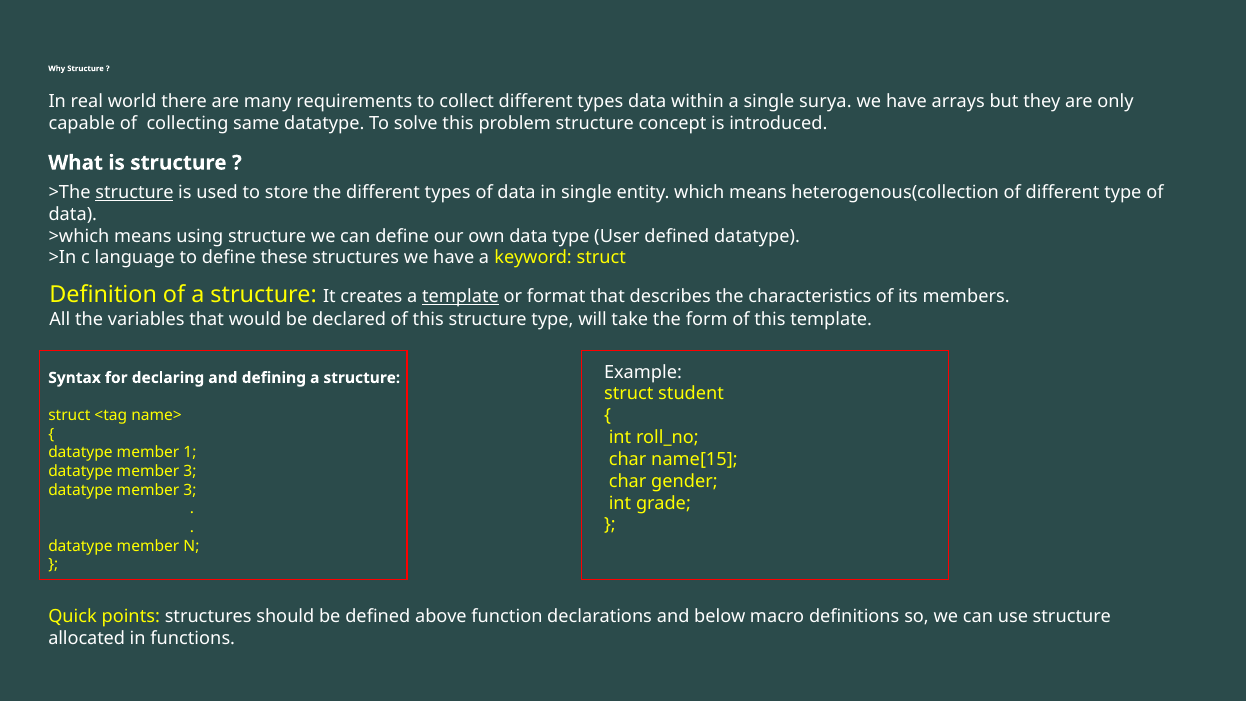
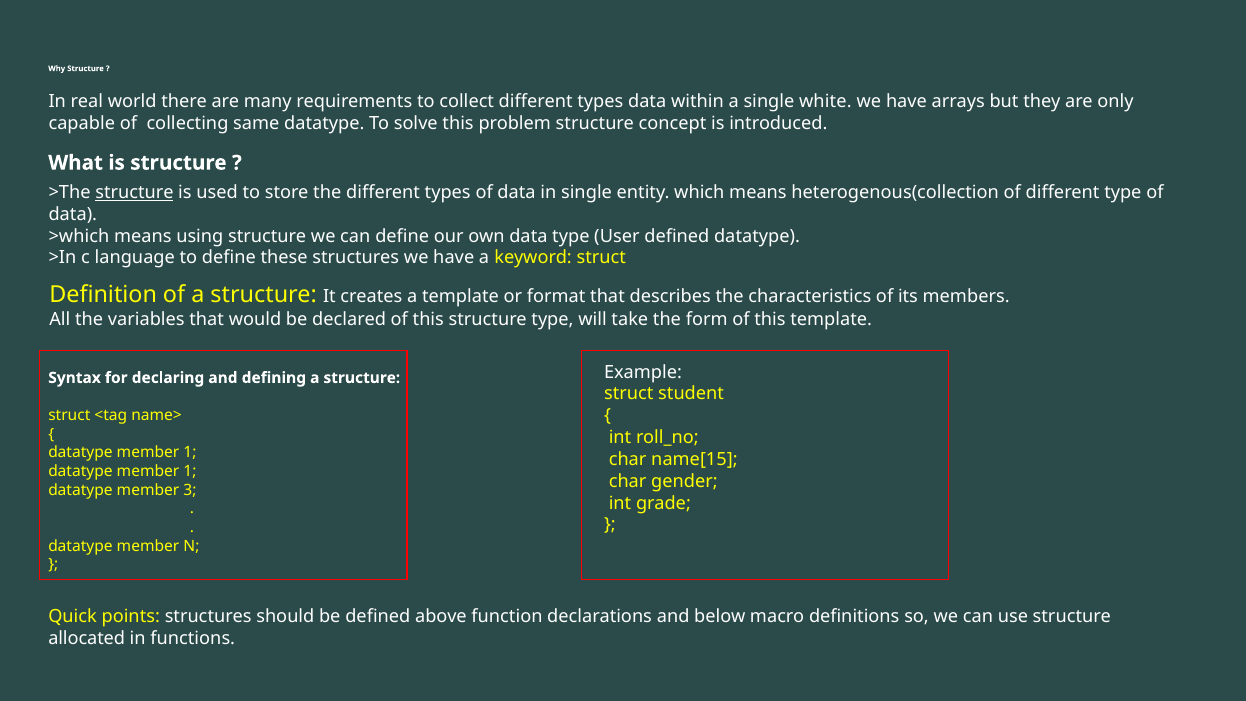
surya: surya -> white
template at (460, 297) underline: present -> none
3 at (190, 471): 3 -> 1
